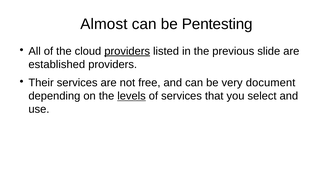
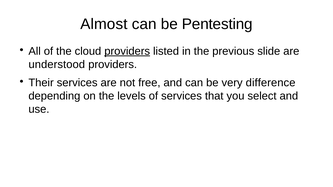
established: established -> understood
document: document -> difference
levels underline: present -> none
